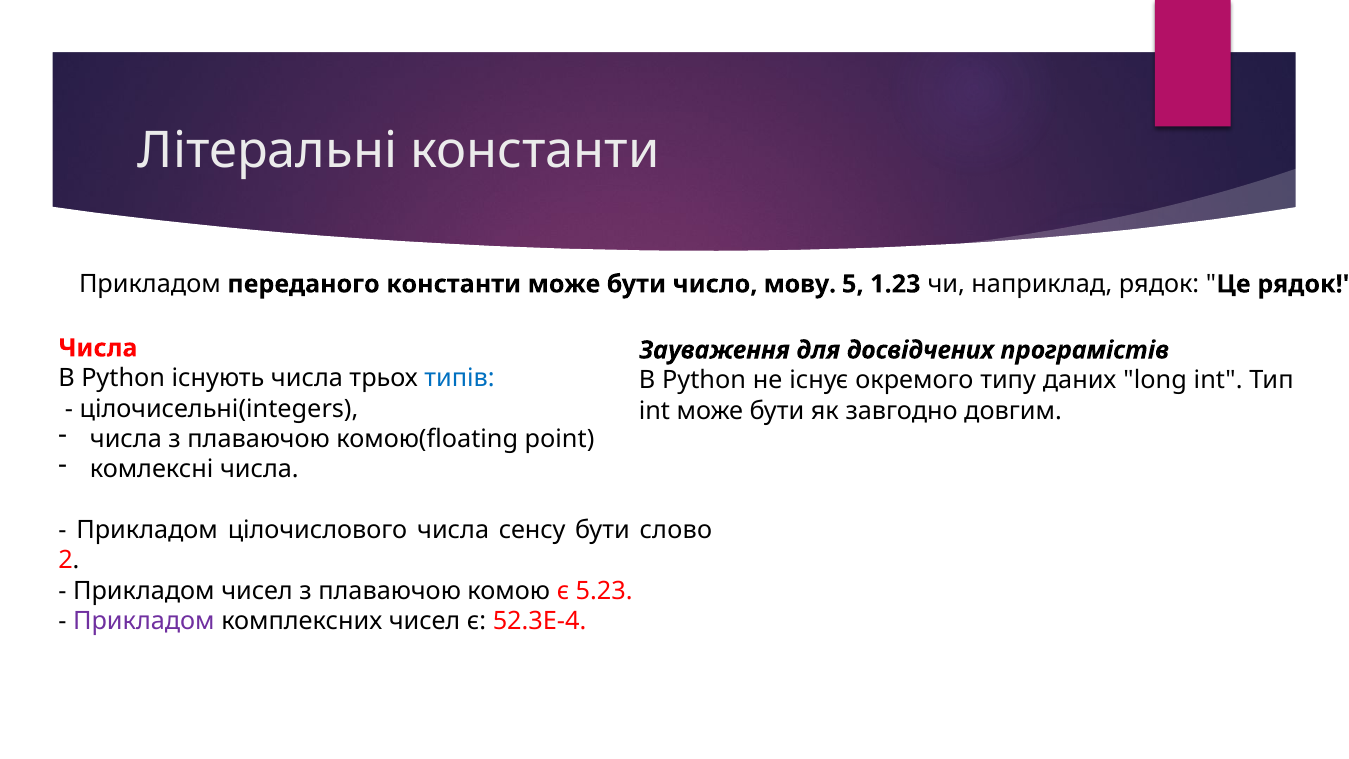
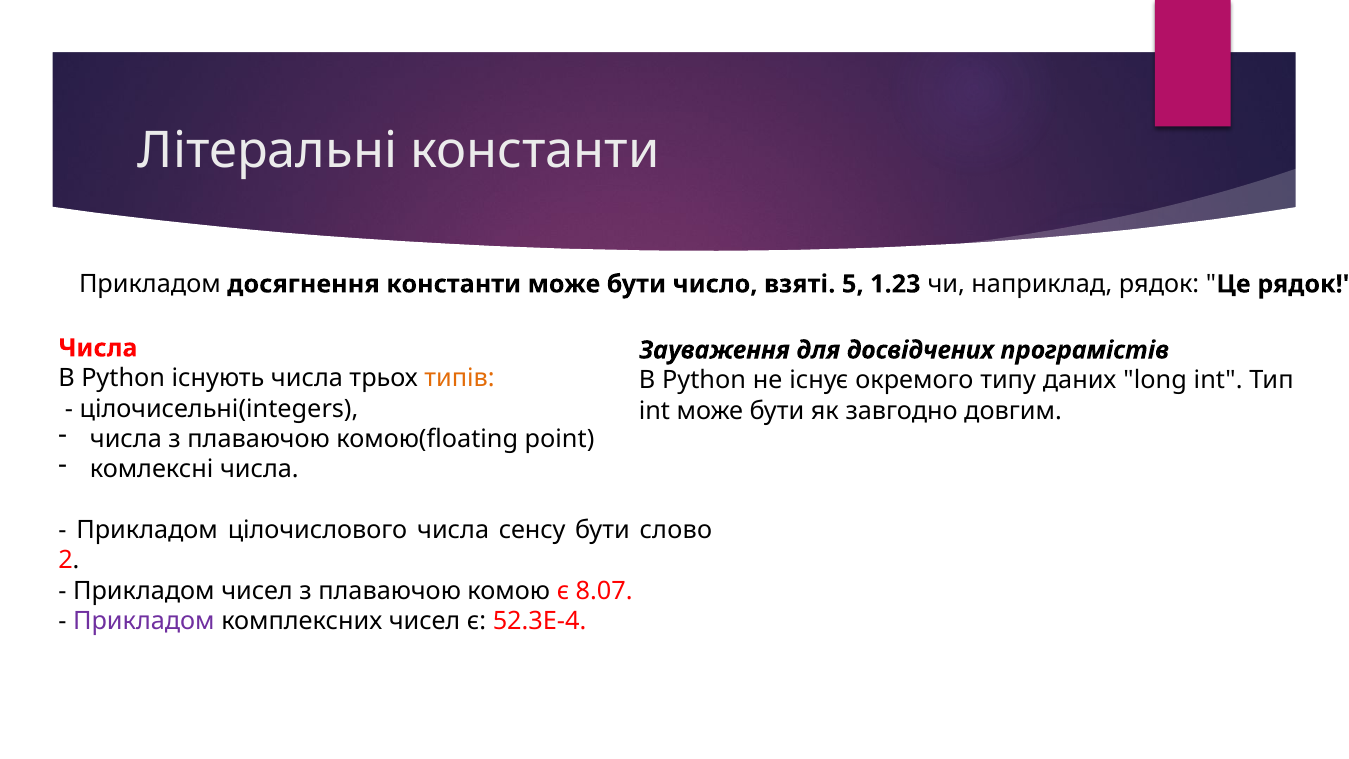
переданого: переданого -> досягнення
мову: мову -> взяті
типів colour: blue -> orange
5.23: 5.23 -> 8.07
